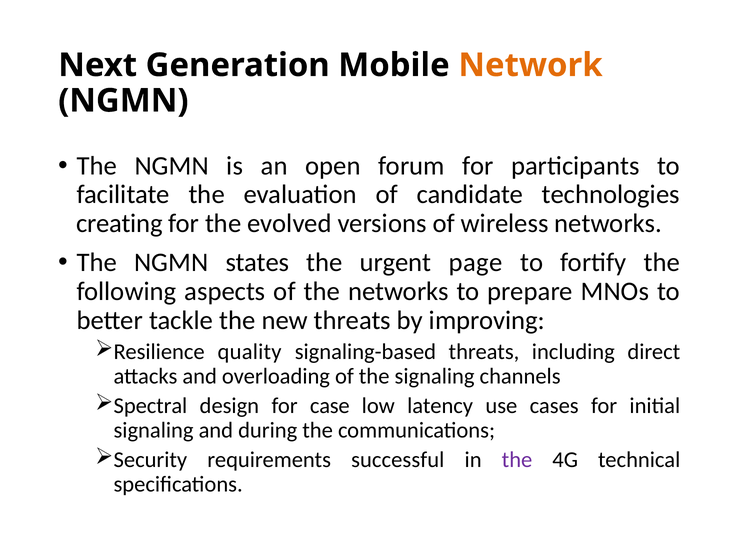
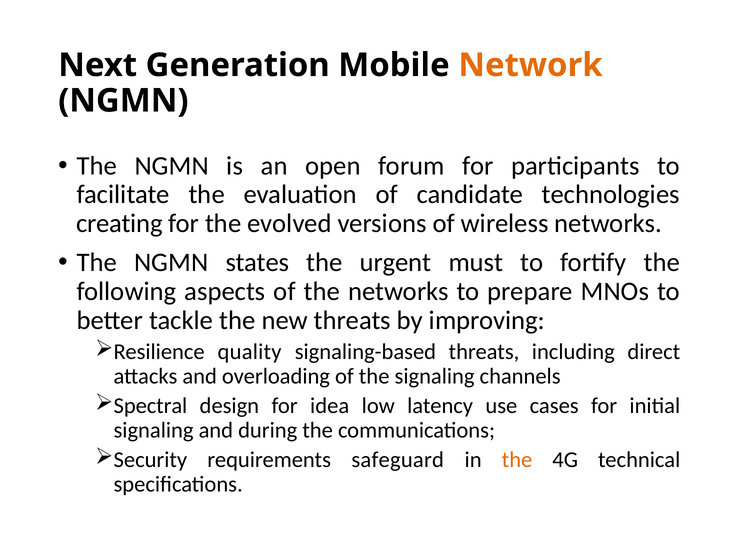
page: page -> must
case: case -> idea
successful: successful -> safeguard
the at (517, 459) colour: purple -> orange
